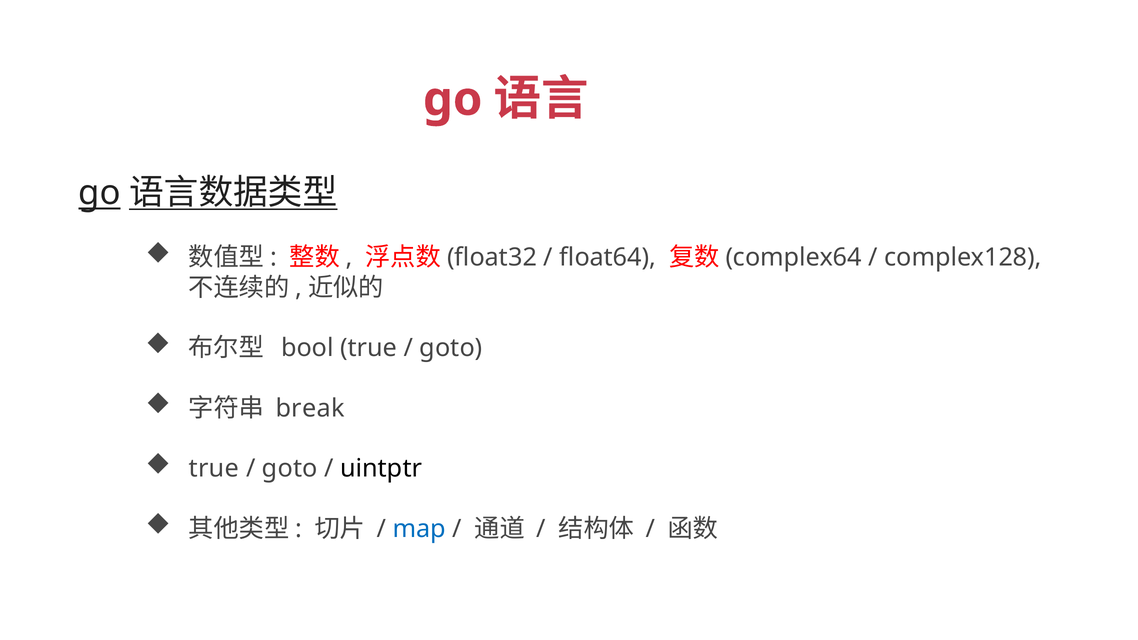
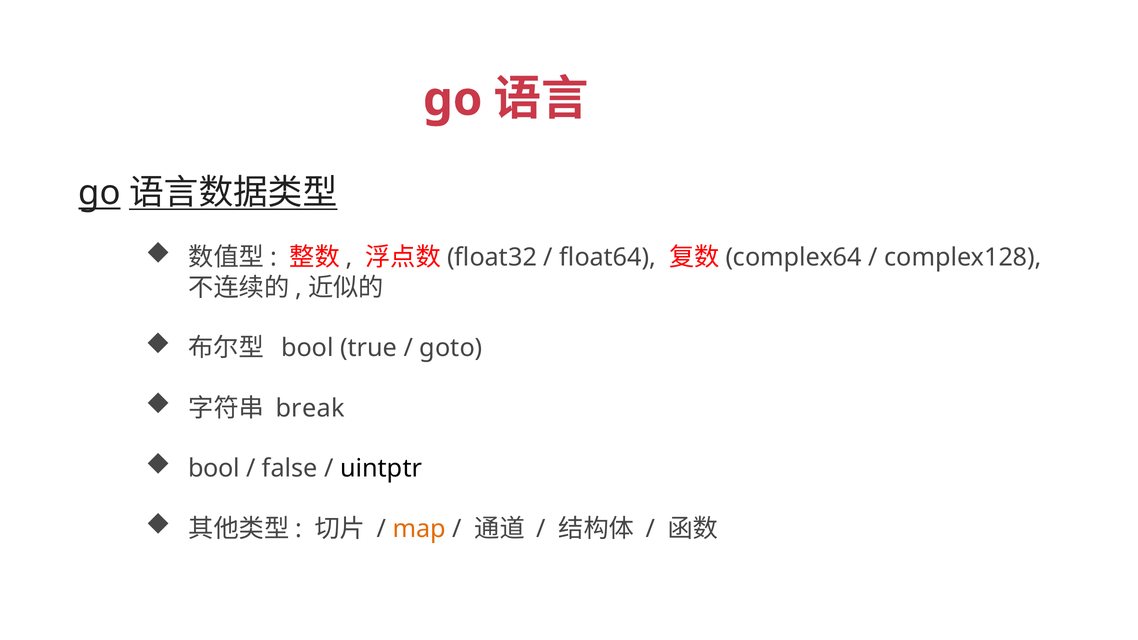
true at (214, 469): true -> bool
goto at (290, 469): goto -> false
map colour: blue -> orange
